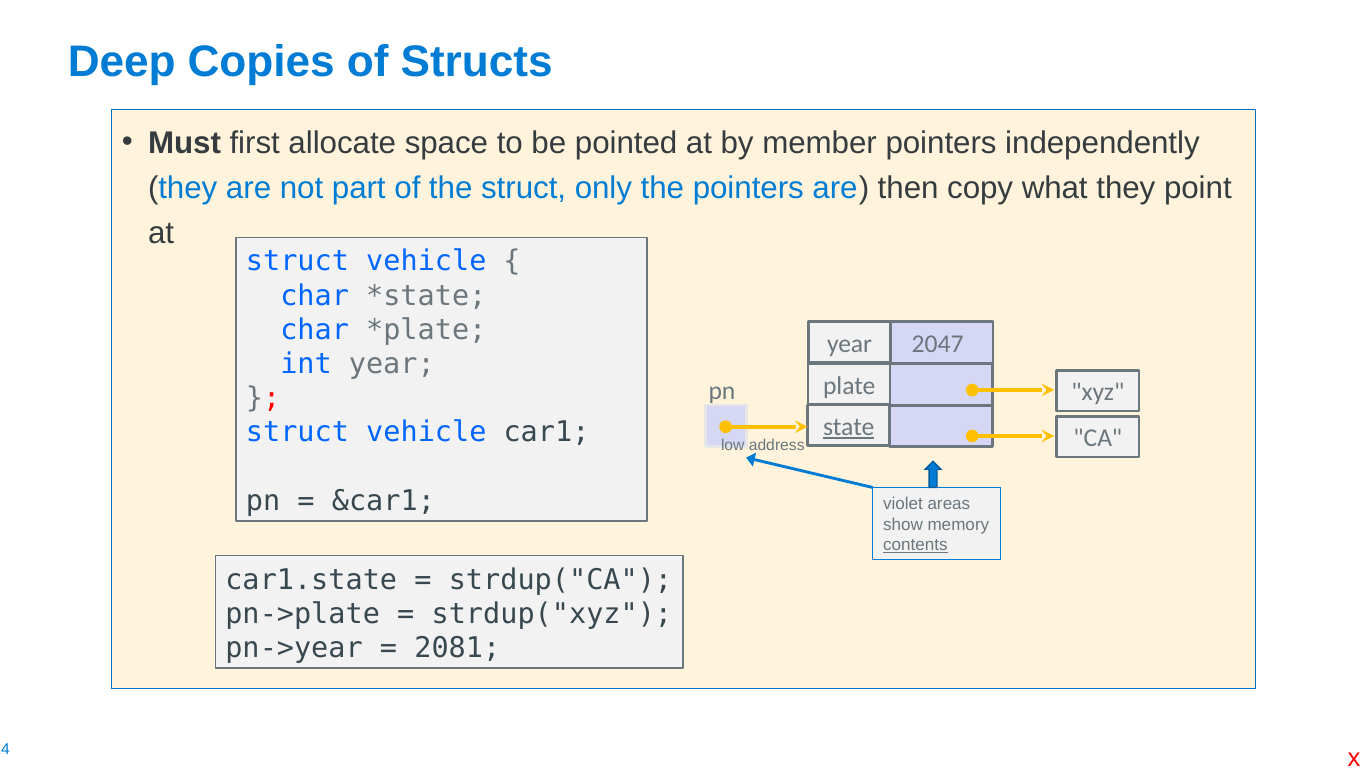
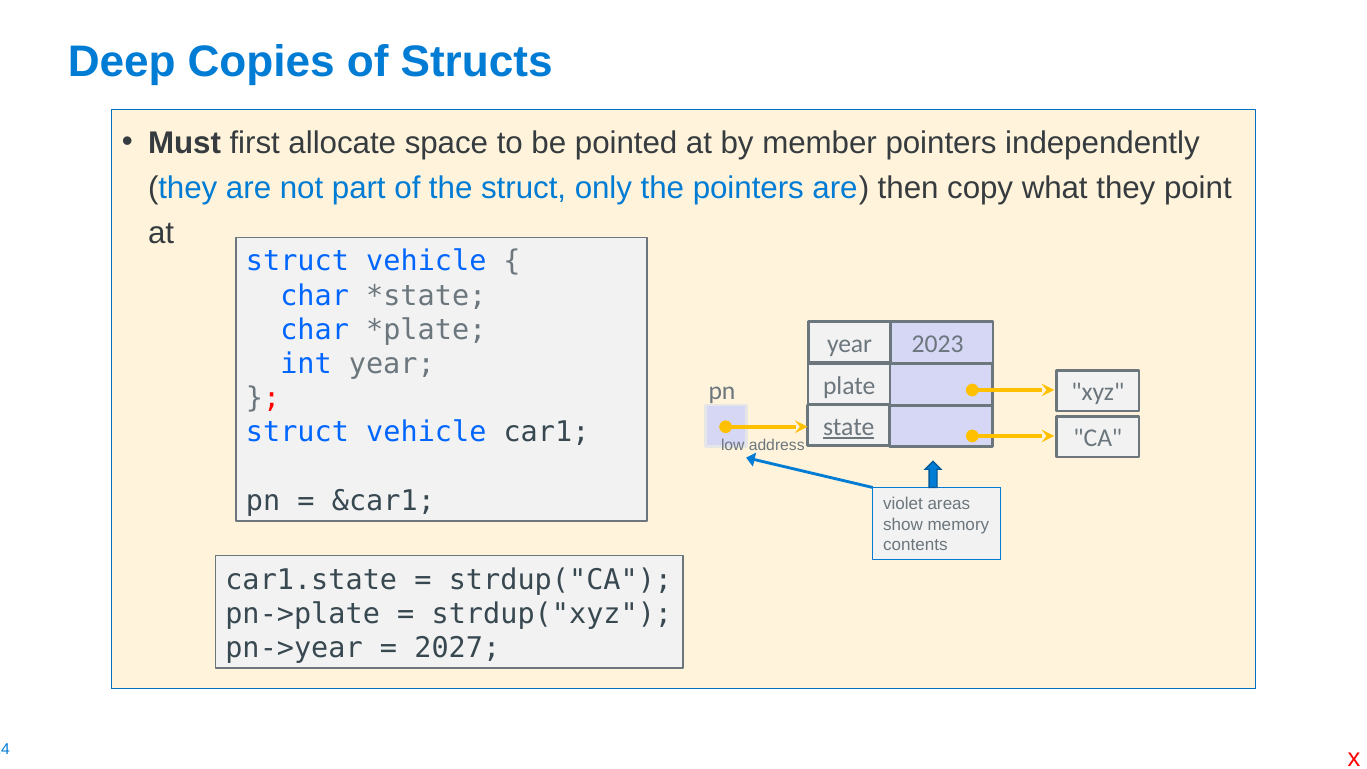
2047: 2047 -> 2023
contents underline: present -> none
2081: 2081 -> 2027
